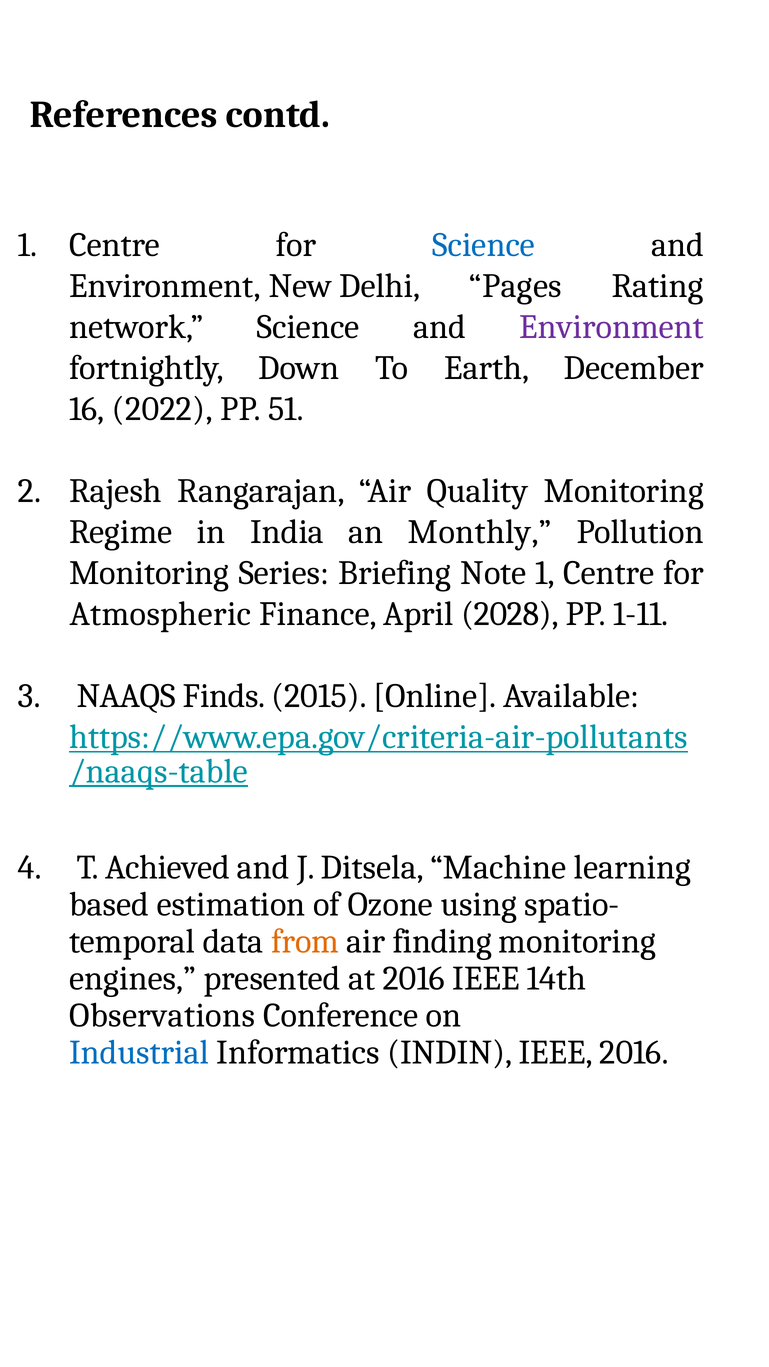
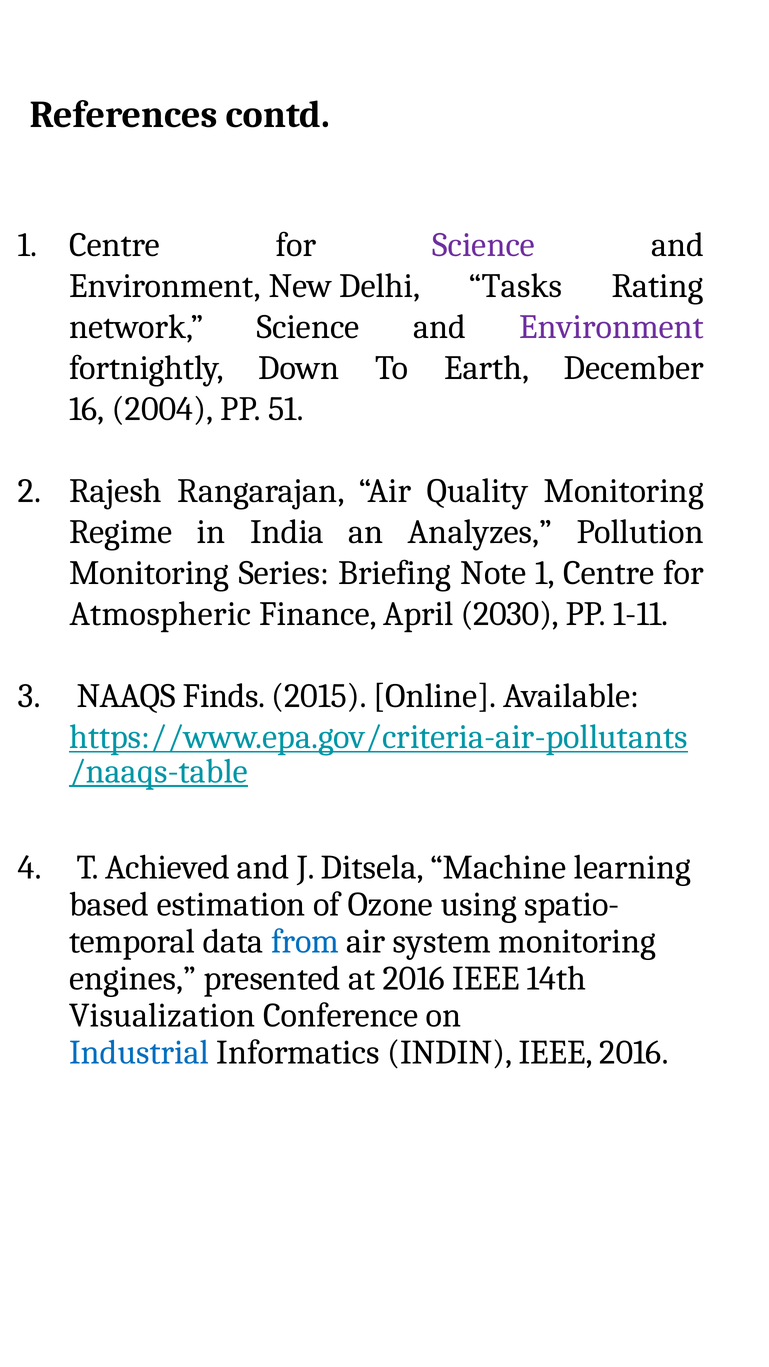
Science at (484, 245) colour: blue -> purple
Pages: Pages -> Tasks
2022: 2022 -> 2004
Monthly: Monthly -> Analyzes
2028: 2028 -> 2030
from colour: orange -> blue
finding: finding -> system
Observations: Observations -> Visualization
